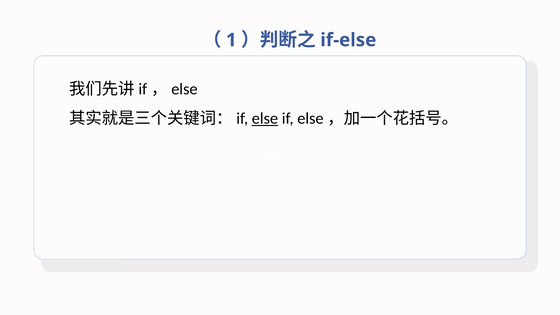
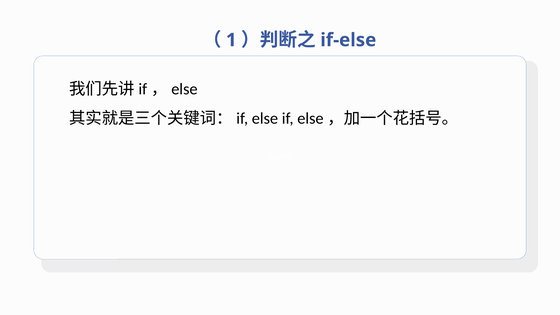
else underline: present -> none
